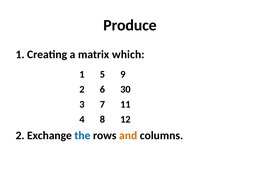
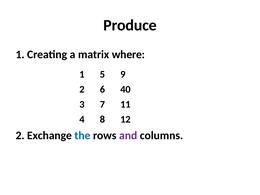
which: which -> where
30: 30 -> 40
and colour: orange -> purple
